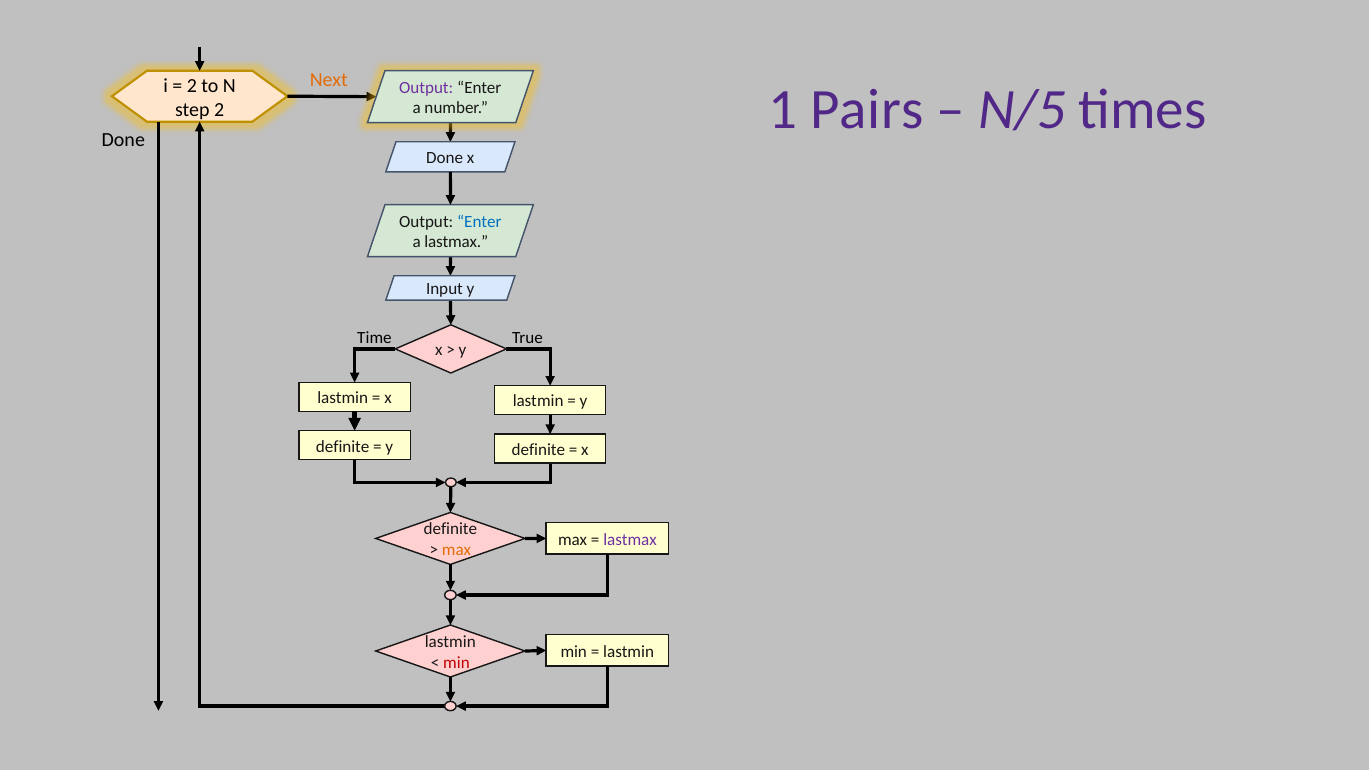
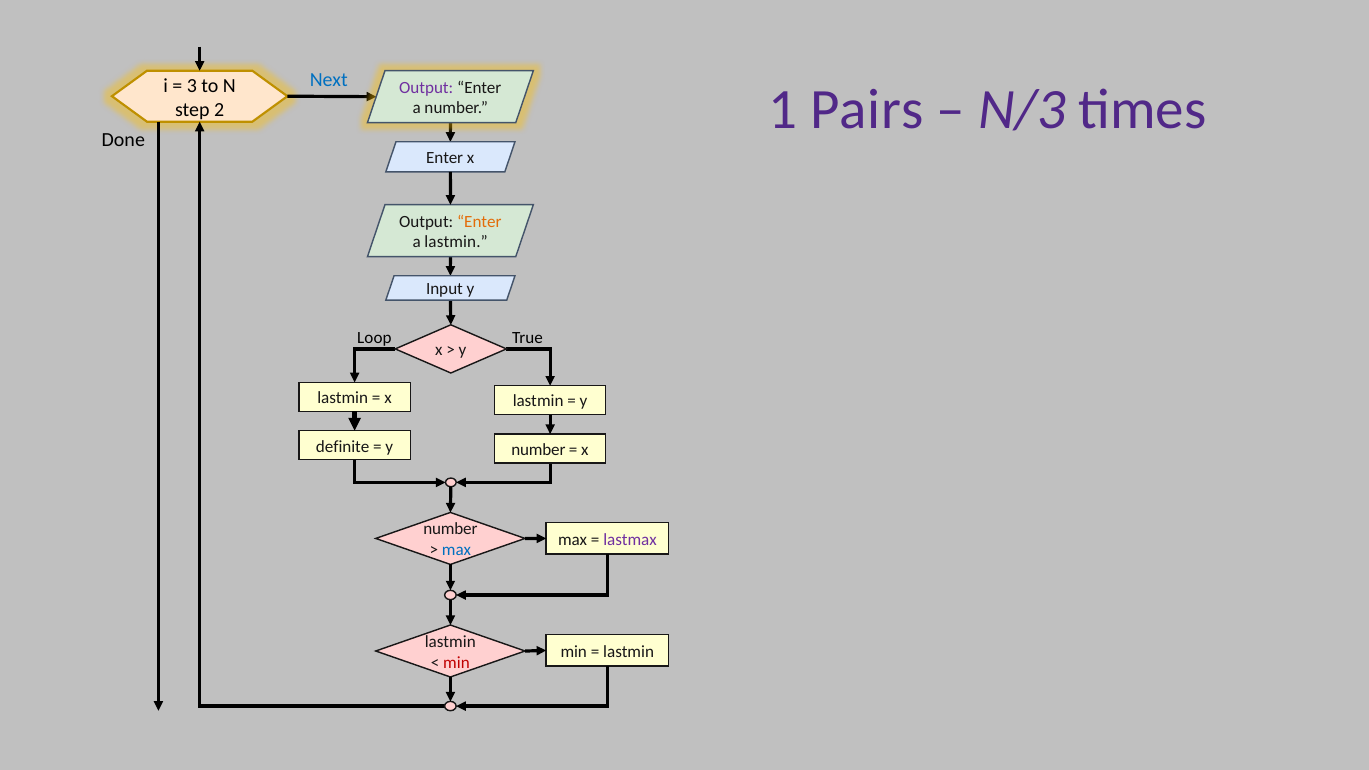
Next colour: orange -> blue
2 at (192, 86): 2 -> 3
N/5: N/5 -> N/3
Done at (445, 158): Done -> Enter
Enter at (479, 222) colour: blue -> orange
a lastmax: lastmax -> lastmin
Time: Time -> Loop
definite at (538, 450): definite -> number
definite at (450, 529): definite -> number
max at (457, 550) colour: orange -> blue
